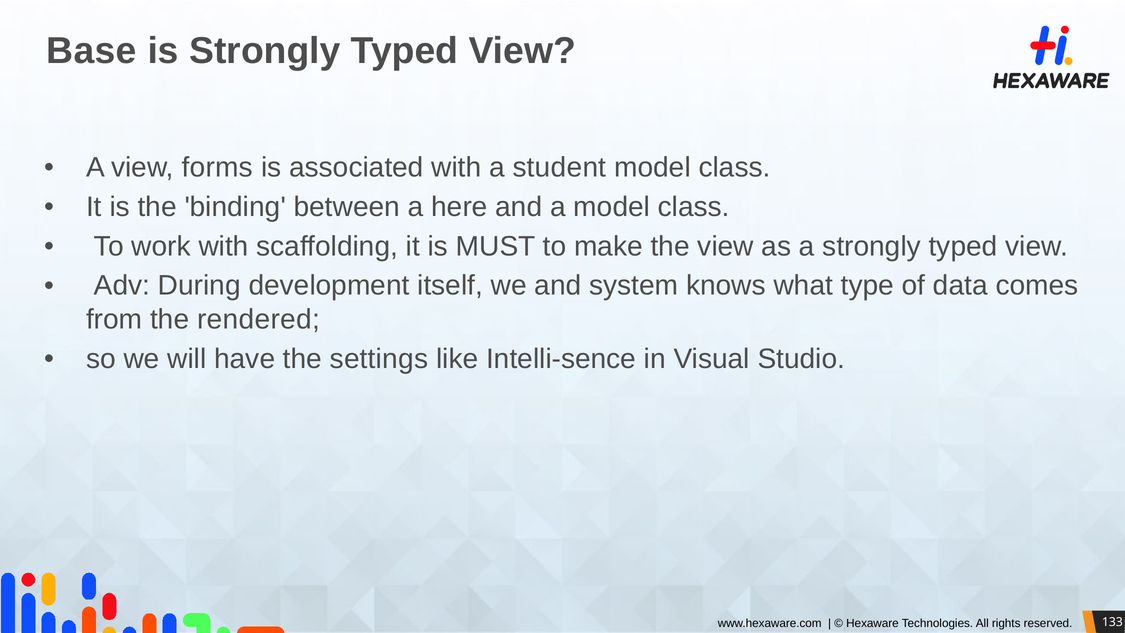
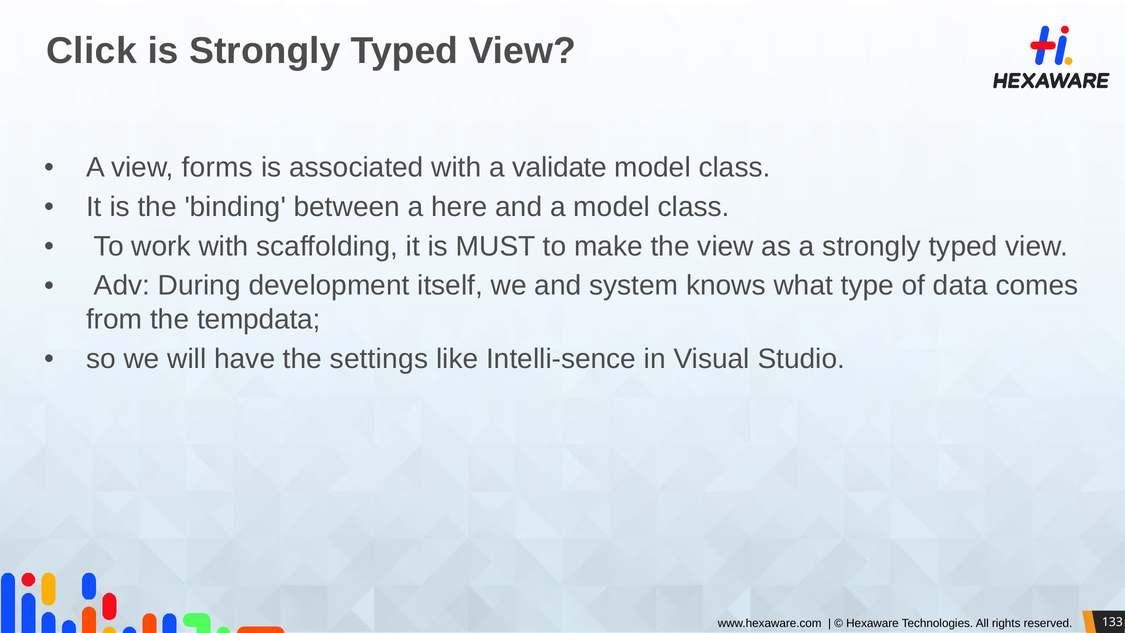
Base: Base -> Click
student: student -> validate
rendered: rendered -> tempdata
